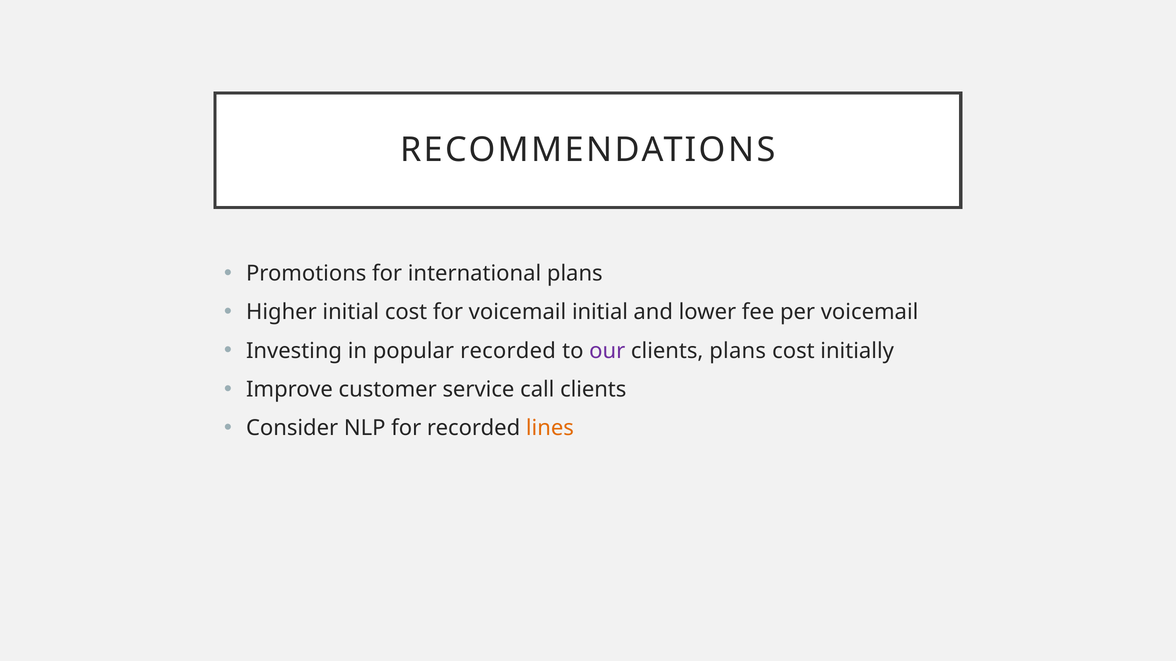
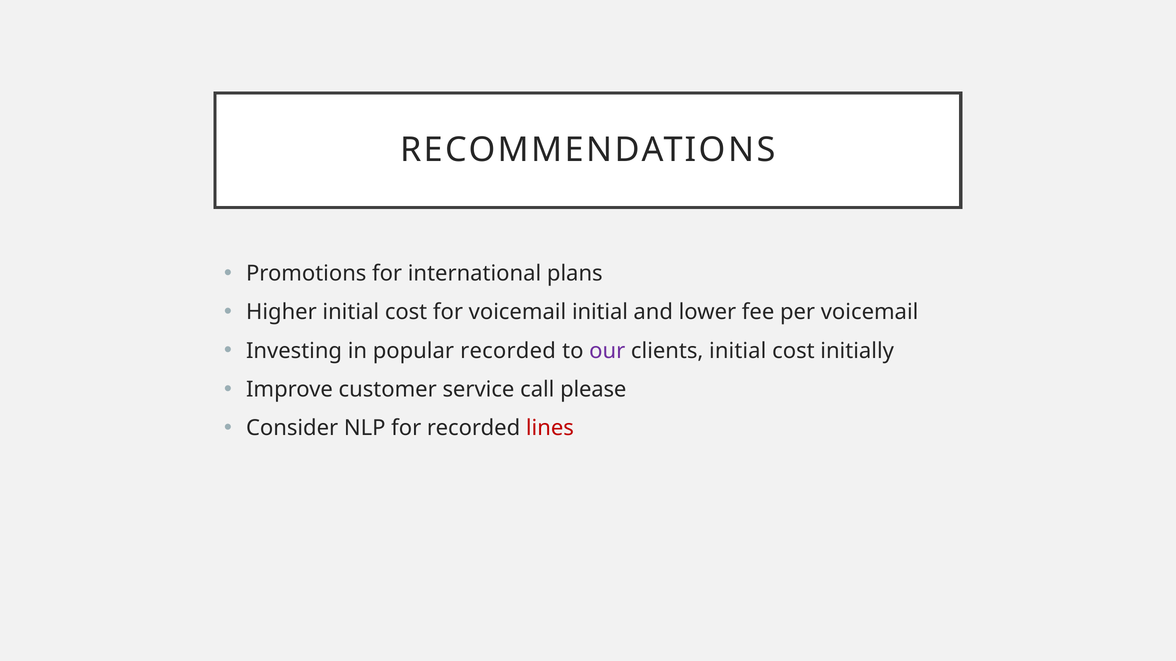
clients plans: plans -> initial
call clients: clients -> please
lines colour: orange -> red
